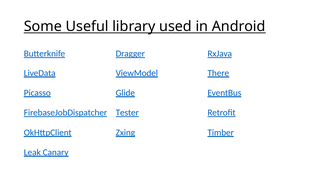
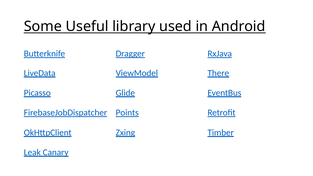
Tester: Tester -> Points
